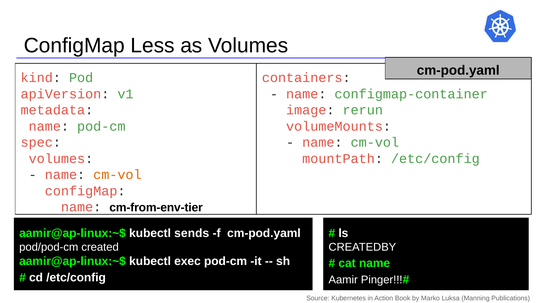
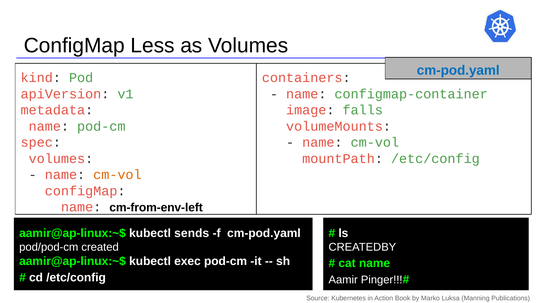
cm-pod.yaml at (458, 70) colour: black -> blue
rerun: rerun -> falls
cm-from-env-tier: cm-from-env-tier -> cm-from-env-left
